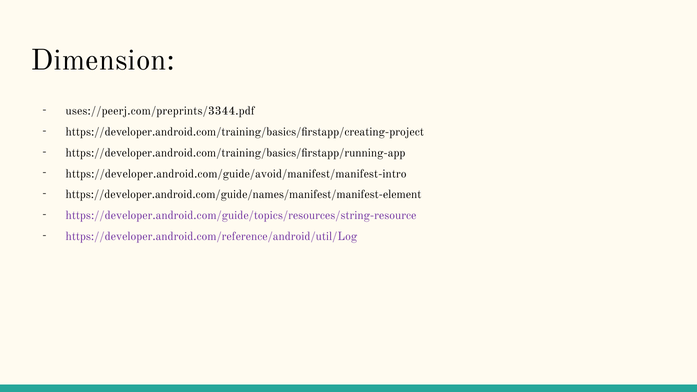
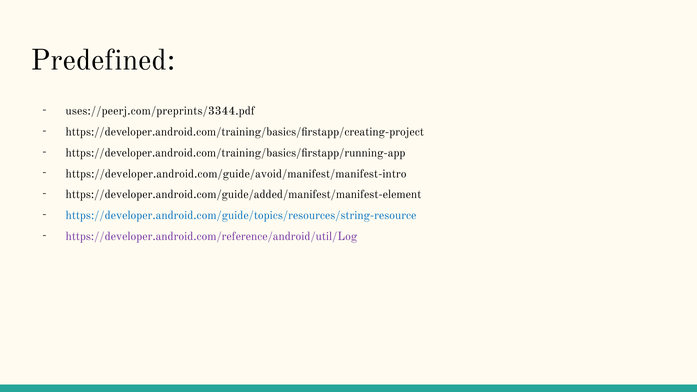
Dimension: Dimension -> Predefined
https://developer.android.com/guide/names/manifest/manifest-element: https://developer.android.com/guide/names/manifest/manifest-element -> https://developer.android.com/guide/added/manifest/manifest-element
https://developer.android.com/guide/topics/resources/string-resource colour: purple -> blue
